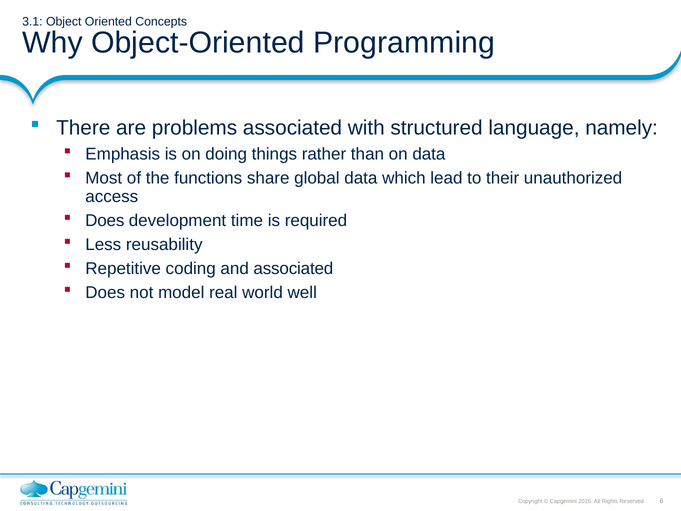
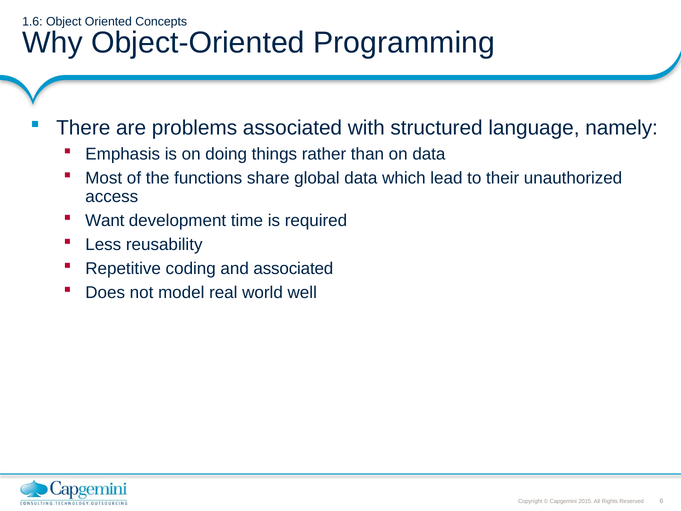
3.1: 3.1 -> 1.6
Does at (105, 220): Does -> Want
